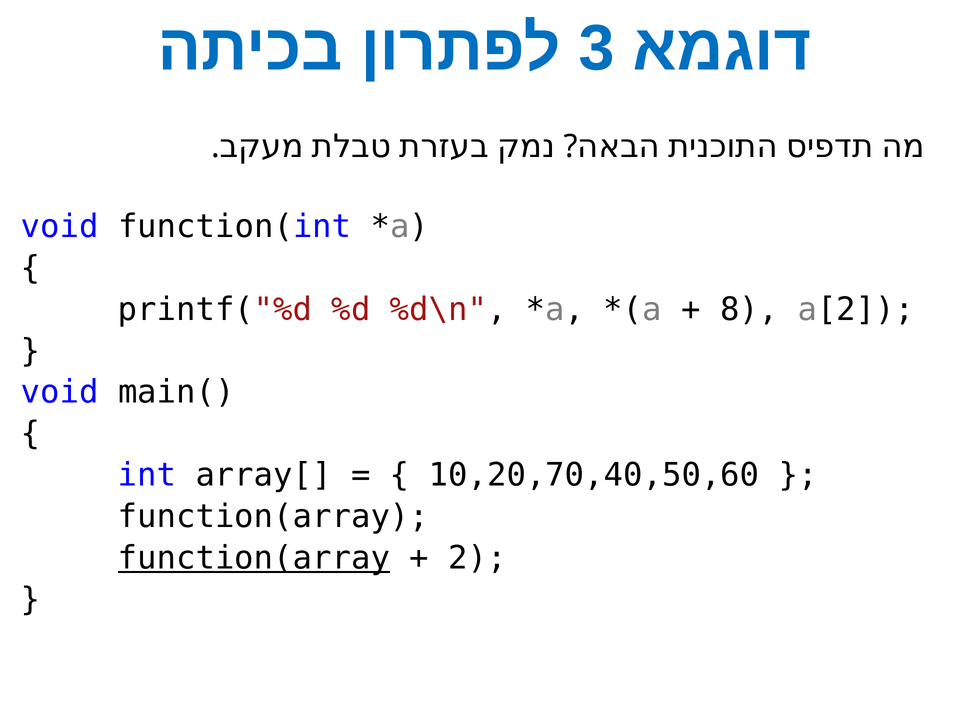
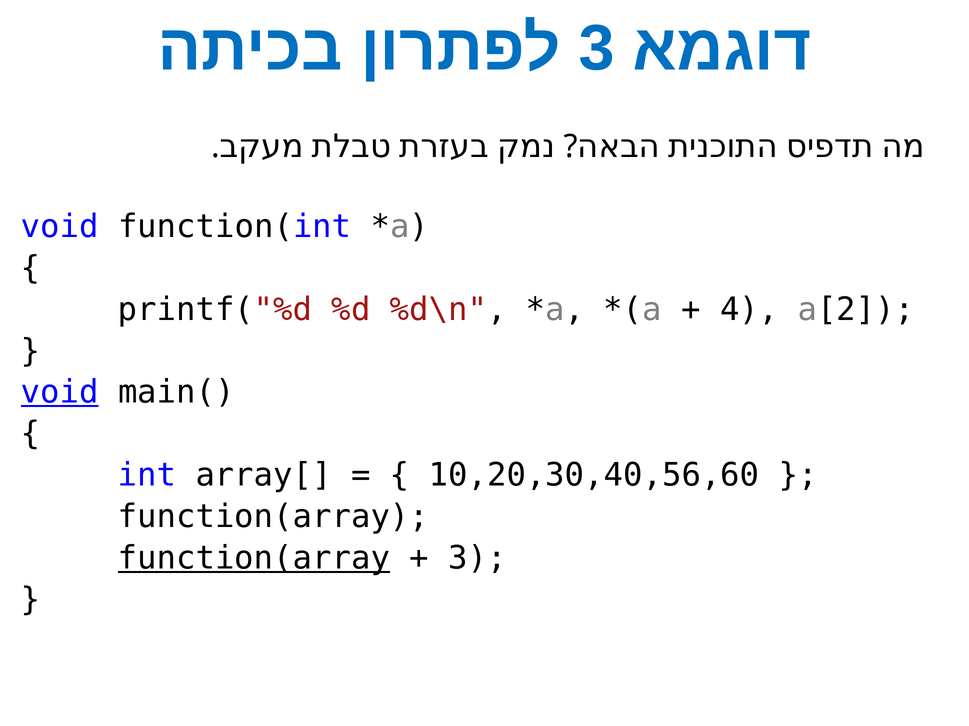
8: 8 -> 4
void at (60, 393) underline: none -> present
10,20,70,40,50,60: 10,20,70,40,50,60 -> 10,20,30,40,56,60
2 at (477, 559): 2 -> 3
